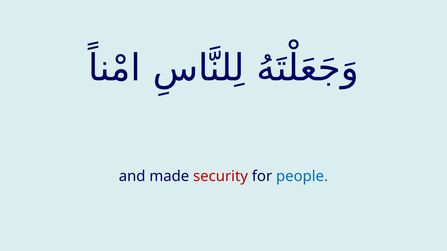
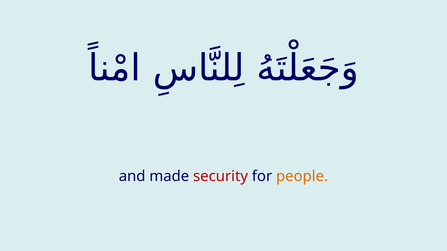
people colour: blue -> orange
